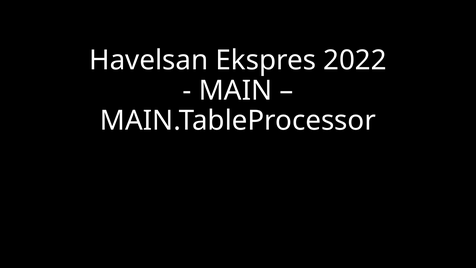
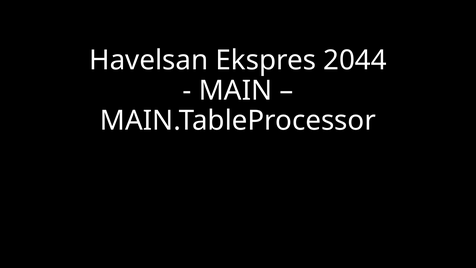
2022: 2022 -> 2044
